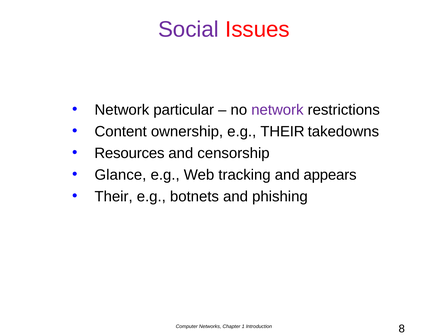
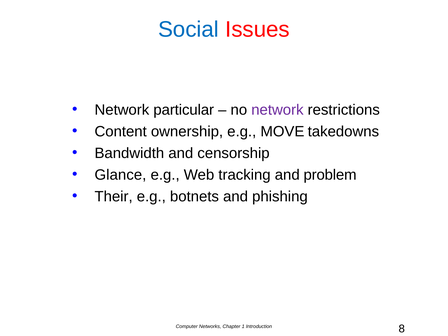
Social colour: purple -> blue
e.g THEIR: THEIR -> MOVE
Resources: Resources -> Bandwidth
appears: appears -> problem
